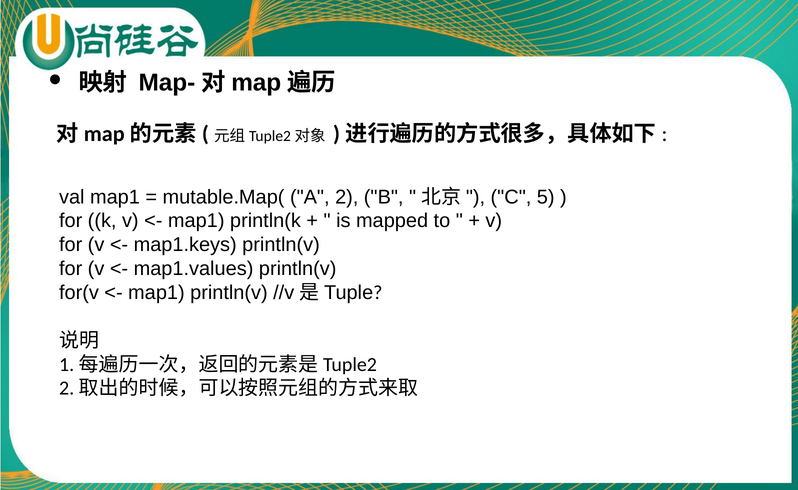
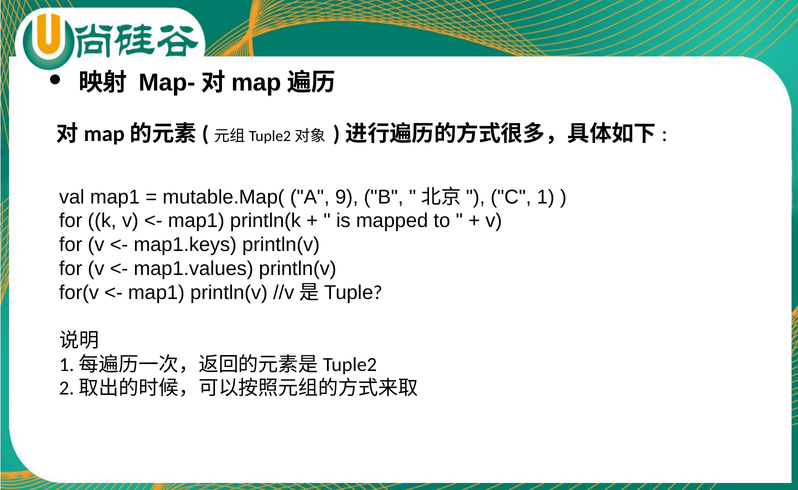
2: 2 -> 9
5: 5 -> 1
